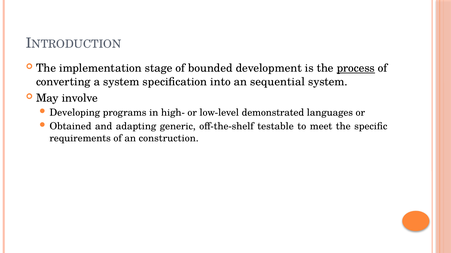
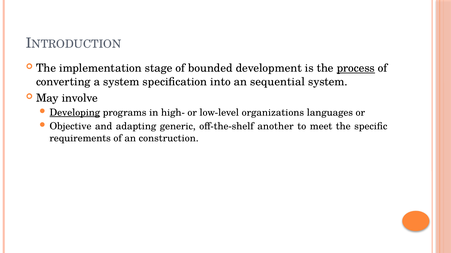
Developing underline: none -> present
demonstrated: demonstrated -> organizations
Obtained: Obtained -> Objective
testable: testable -> another
